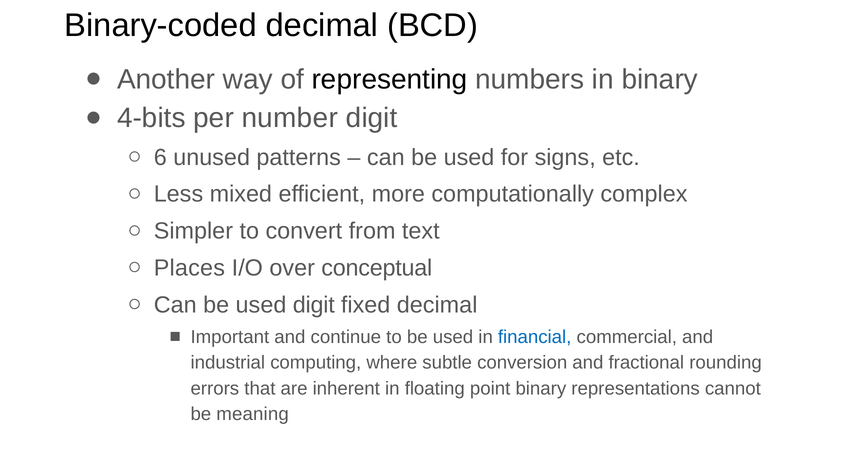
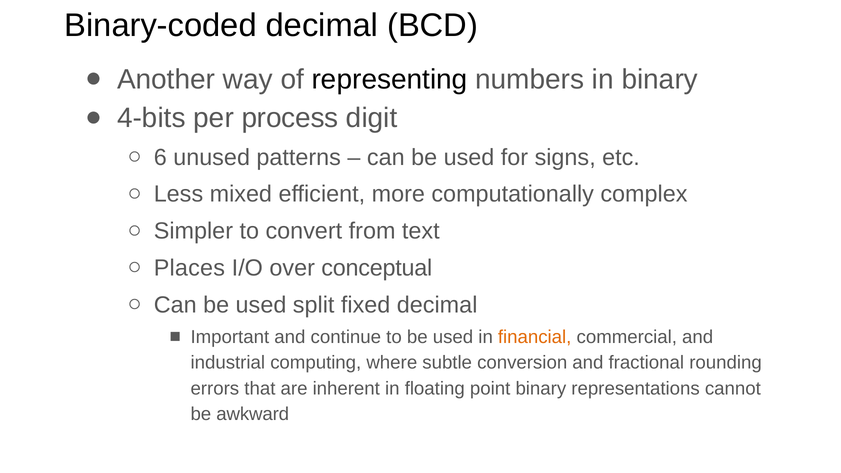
number: number -> process
used digit: digit -> split
financial colour: blue -> orange
meaning: meaning -> awkward
